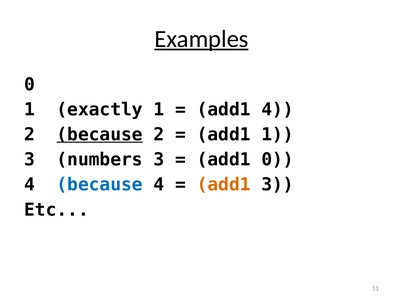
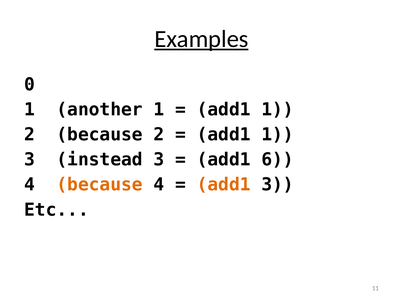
exactly: exactly -> another
4 at (278, 110): 4 -> 1
because at (100, 135) underline: present -> none
numbers: numbers -> instead
add1 0: 0 -> 6
because at (100, 185) colour: blue -> orange
